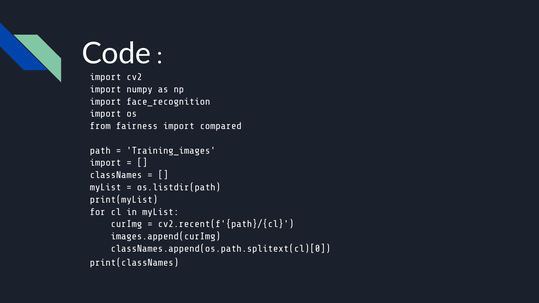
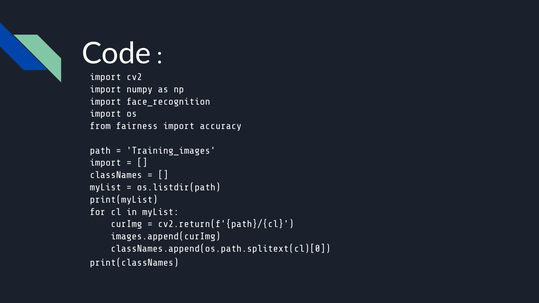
compared: compared -> accuracy
cv2.recent(f'{path}/{cl: cv2.recent(f'{path}/{cl -> cv2.return(f'{path}/{cl
